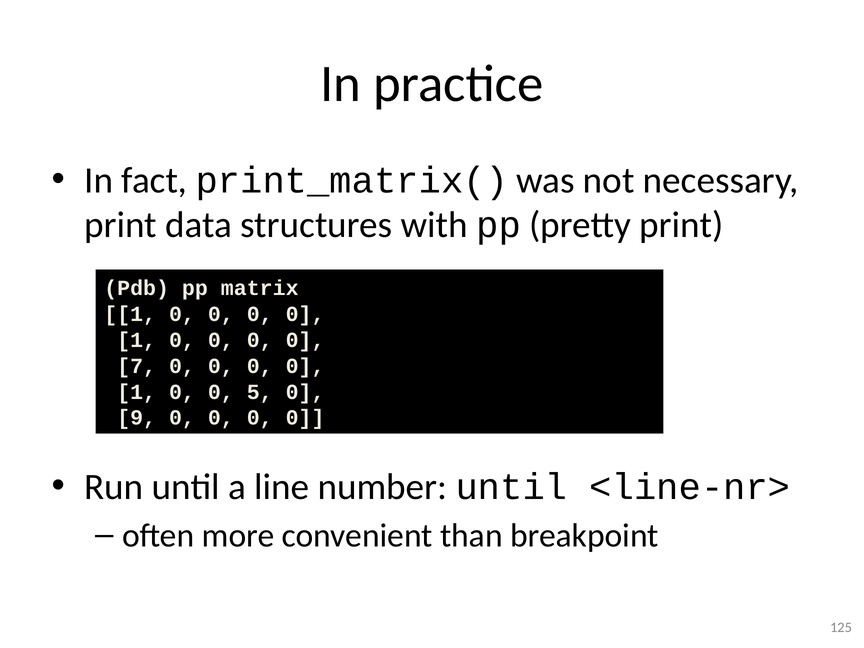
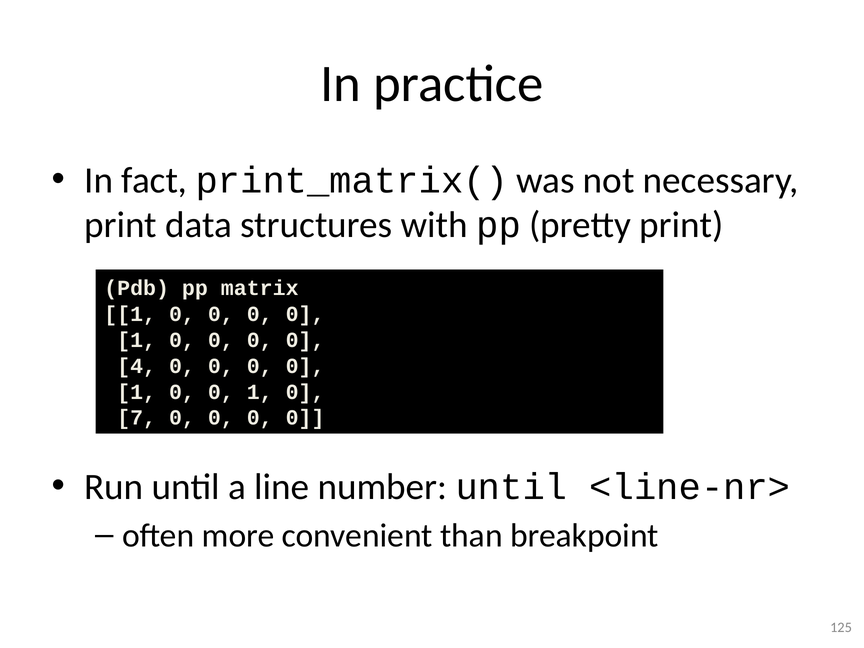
7: 7 -> 4
1 0 0 5: 5 -> 1
9: 9 -> 7
